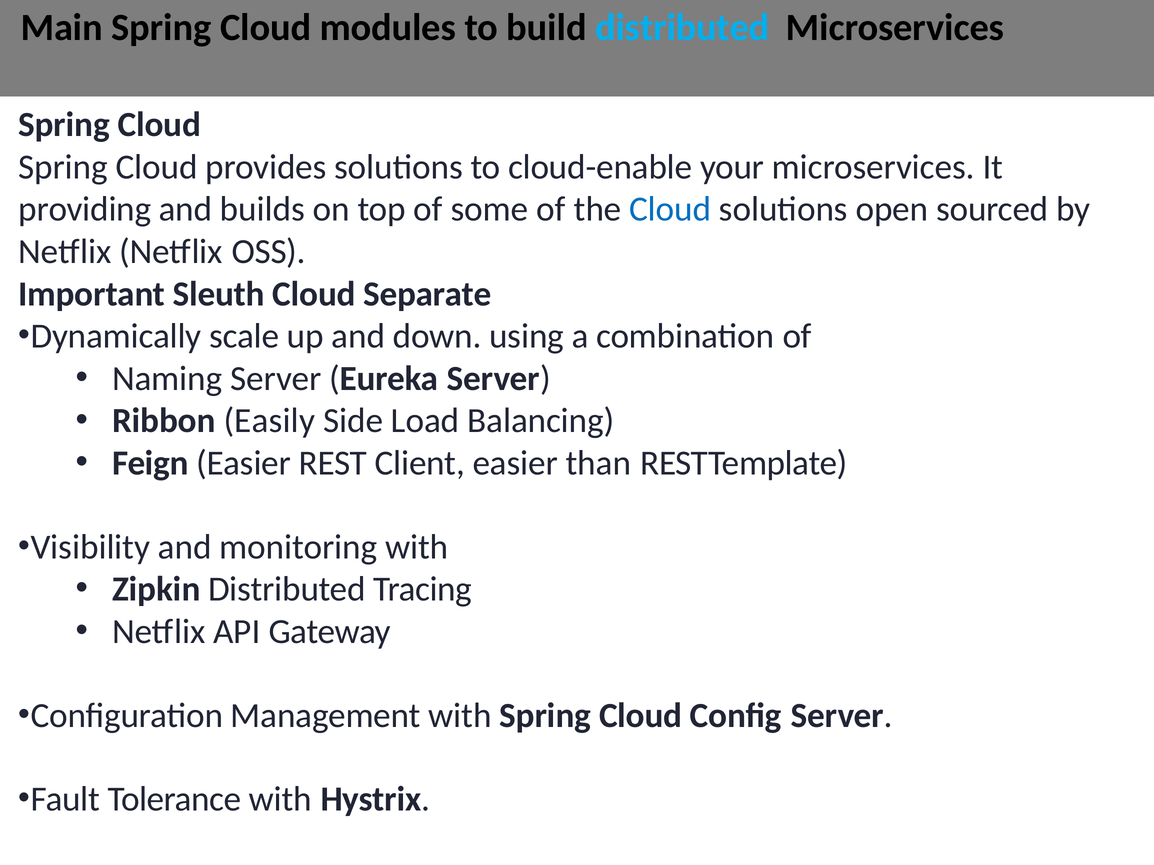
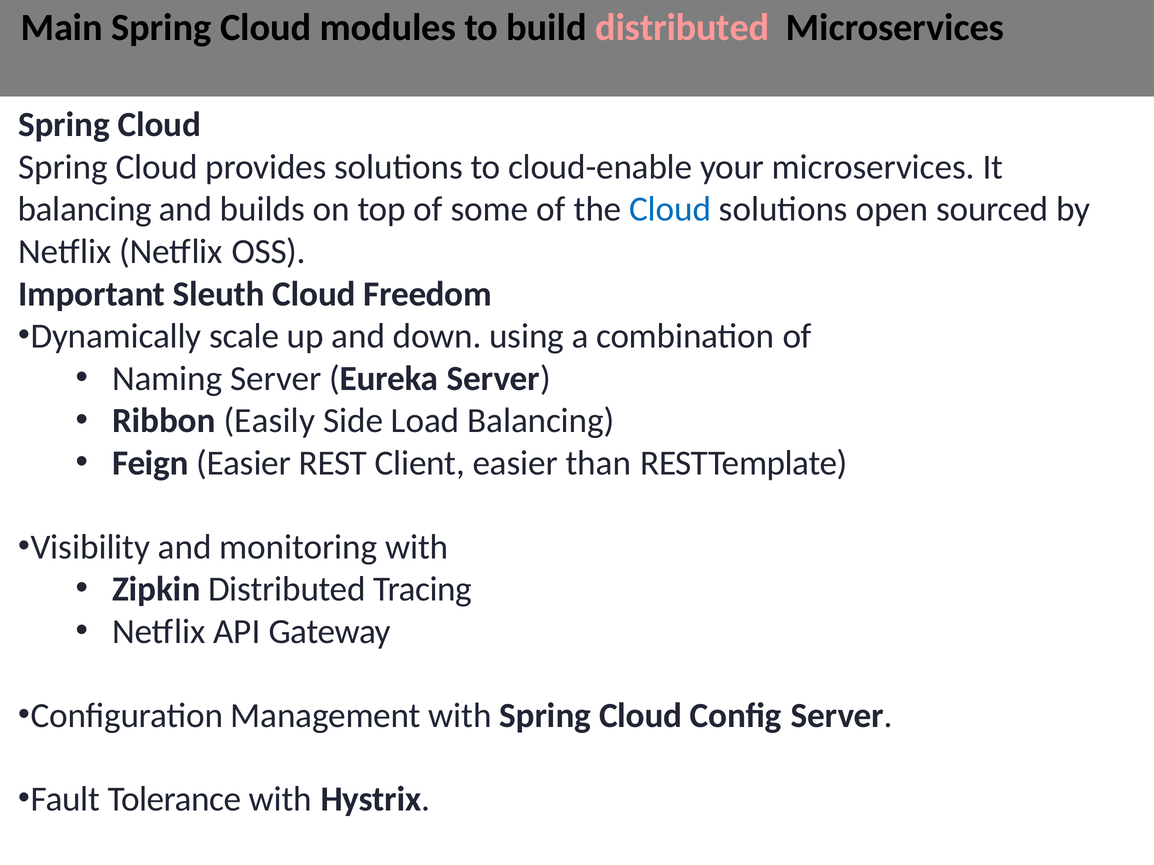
distributed at (682, 27) colour: light blue -> pink
providing at (85, 209): providing -> balancing
Separate: Separate -> Freedom
